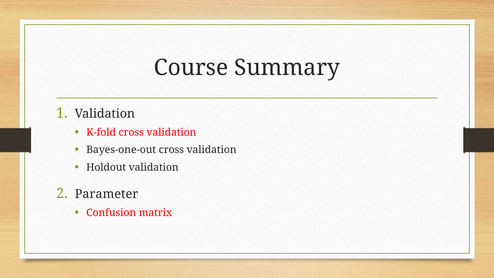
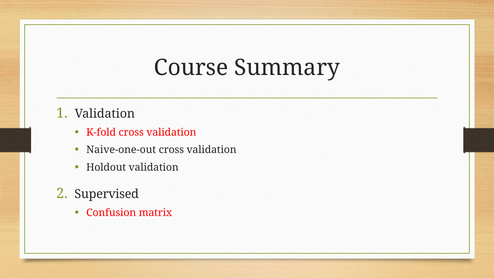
Bayes-one-out: Bayes-one-out -> Naive-one-out
Parameter: Parameter -> Supervised
